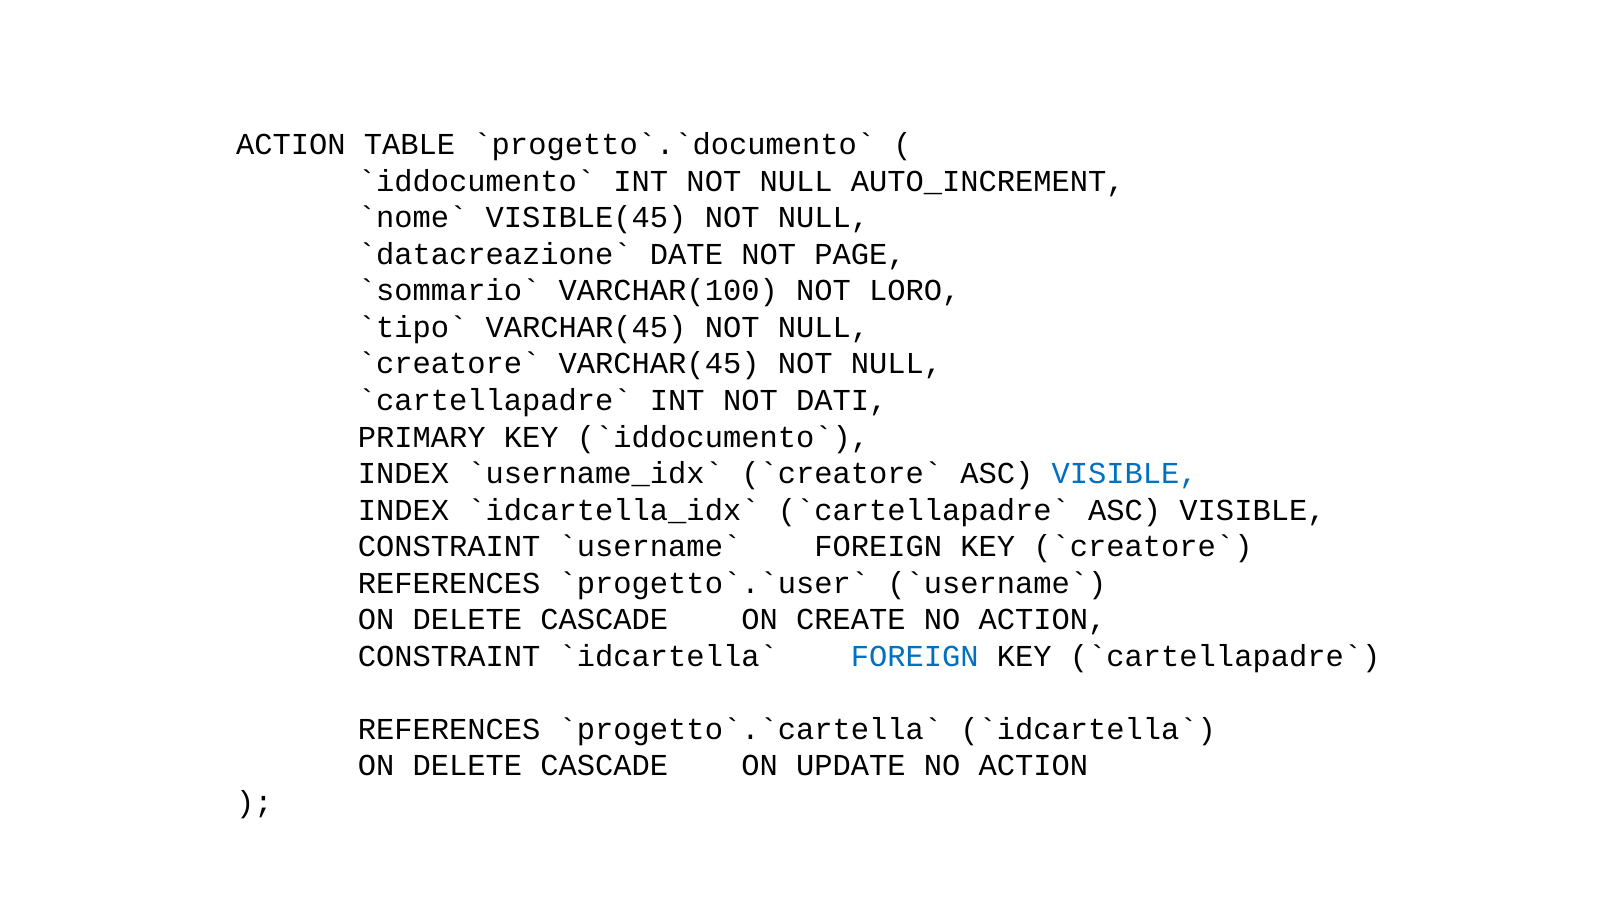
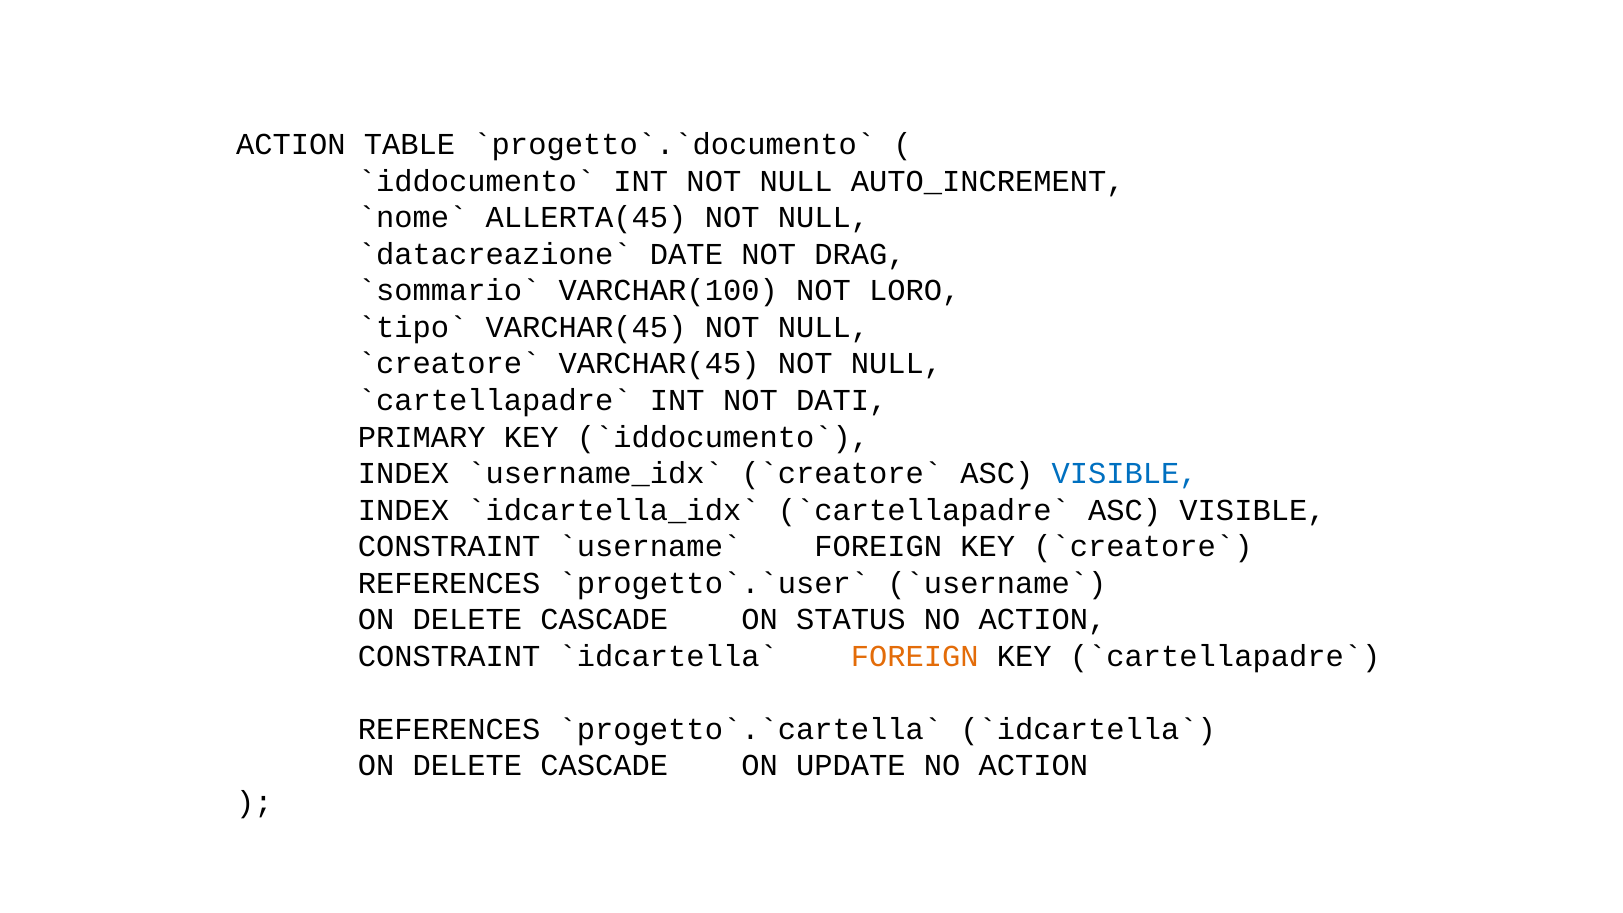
VISIBLE(45: VISIBLE(45 -> ALLERTA(45
PAGE: PAGE -> DRAG
CREATE: CREATE -> STATUS
FOREIGN at (915, 656) colour: blue -> orange
